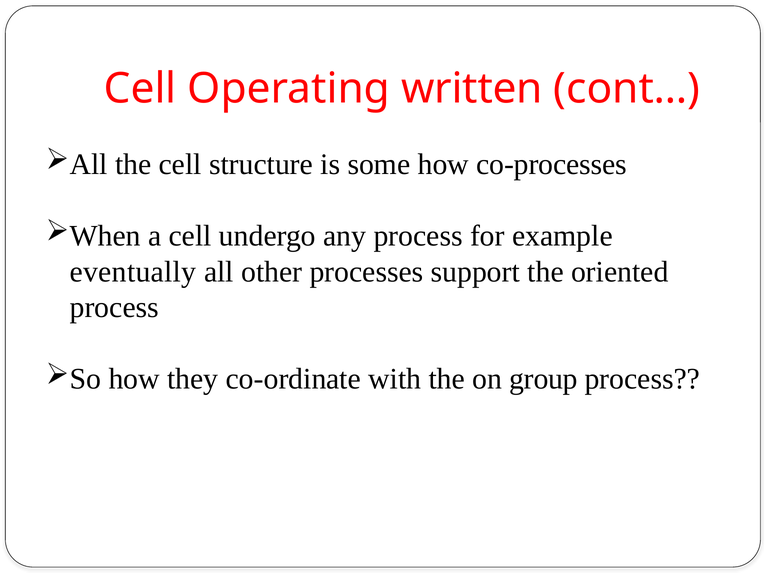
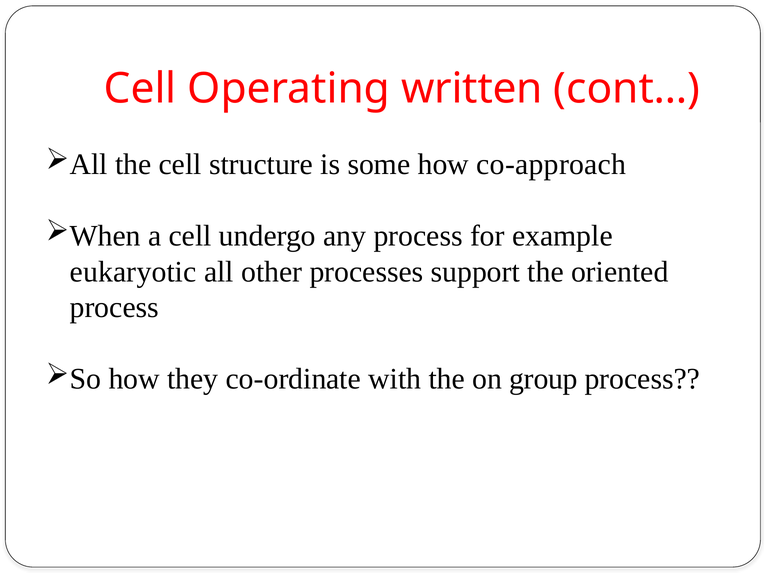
co-processes: co-processes -> co-approach
eventually: eventually -> eukaryotic
